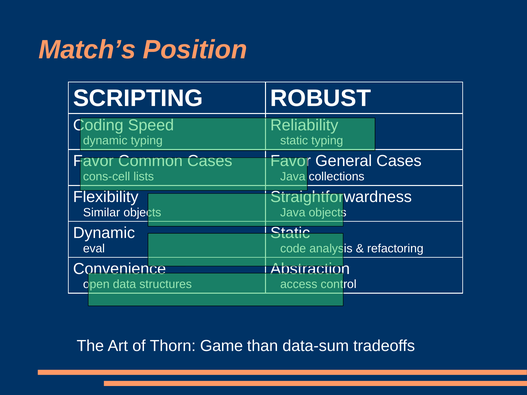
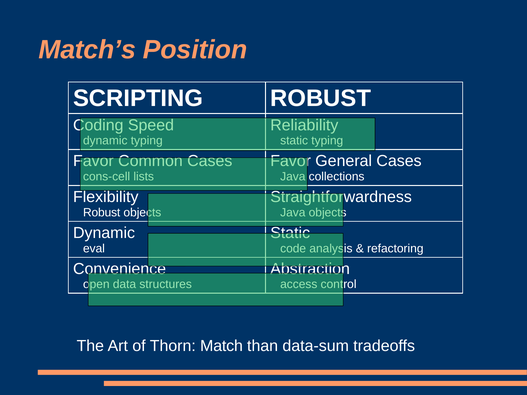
Similar at (102, 213): Similar -> Robust
Game: Game -> Match
